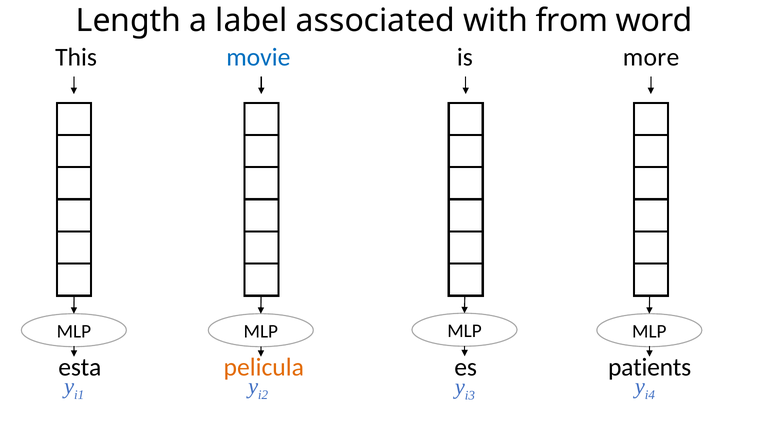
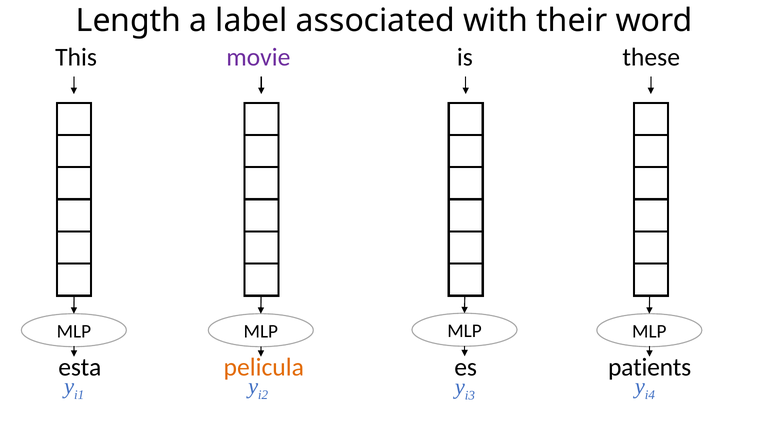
from: from -> their
movie colour: blue -> purple
more: more -> these
